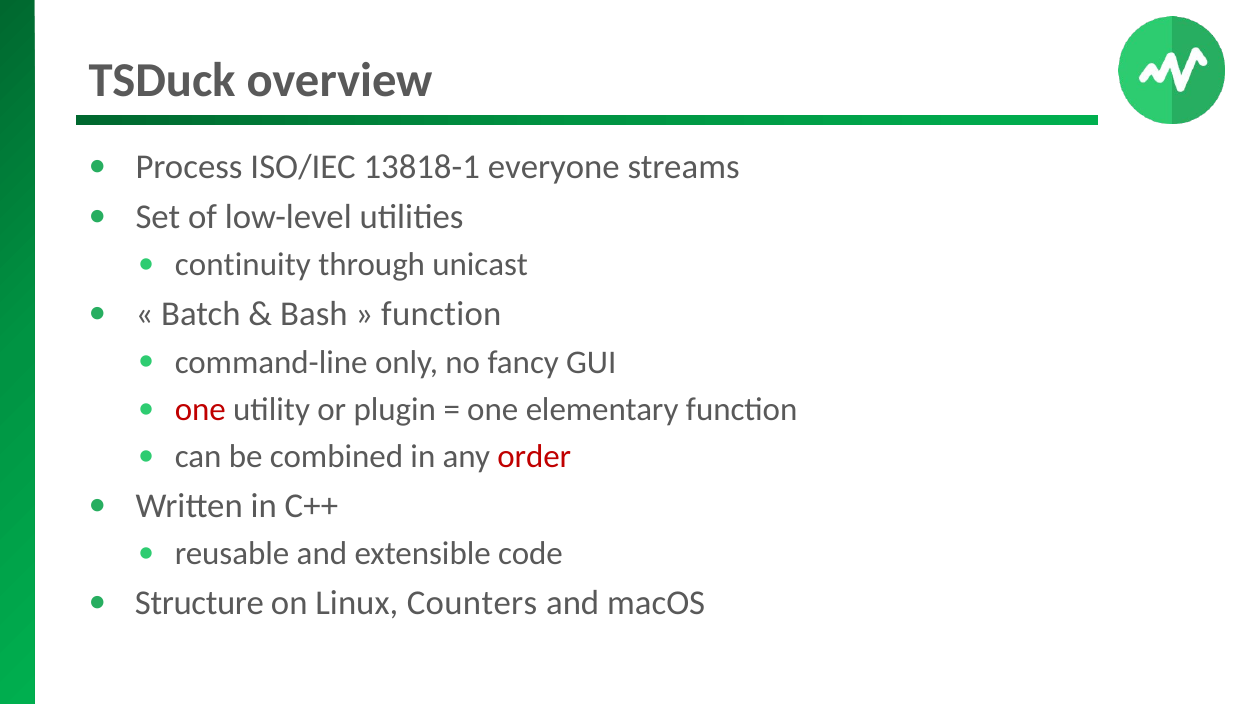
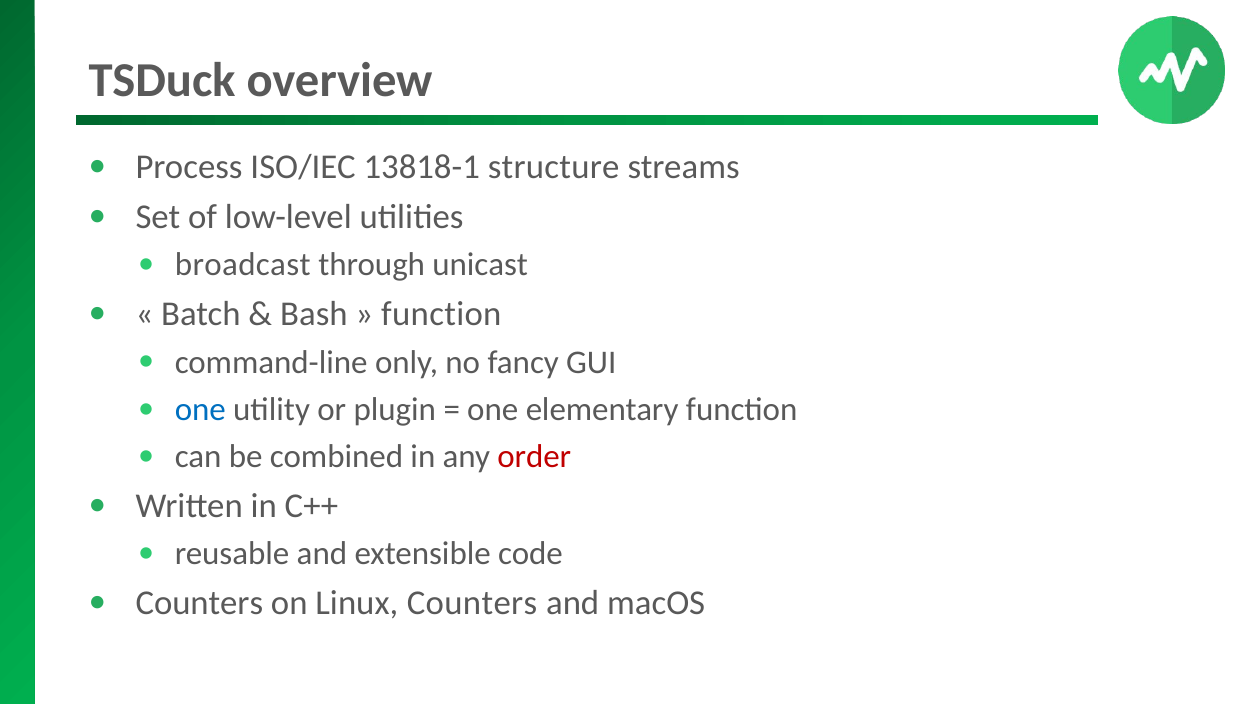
everyone: everyone -> structure
continuity: continuity -> broadcast
one at (200, 409) colour: red -> blue
Structure at (199, 603): Structure -> Counters
